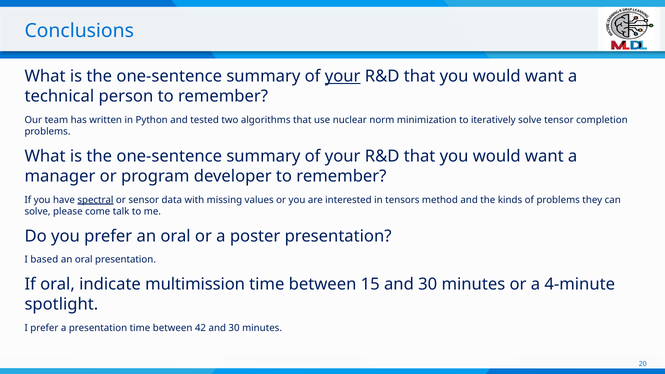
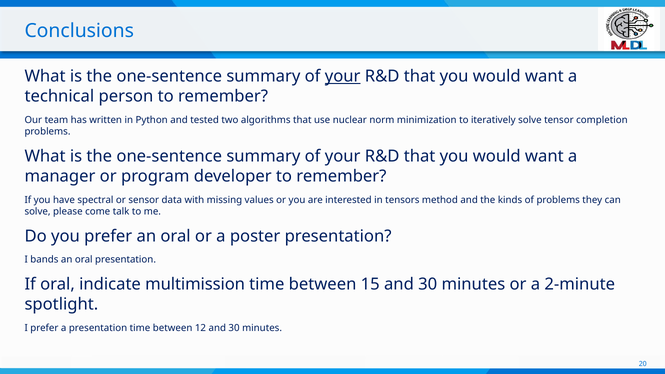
spectral underline: present -> none
based: based -> bands
4-minute: 4-minute -> 2-minute
42: 42 -> 12
